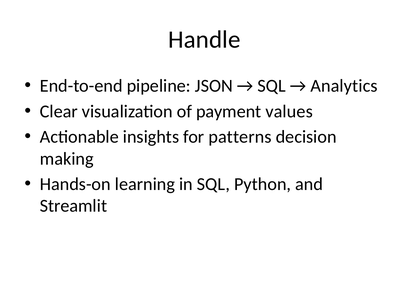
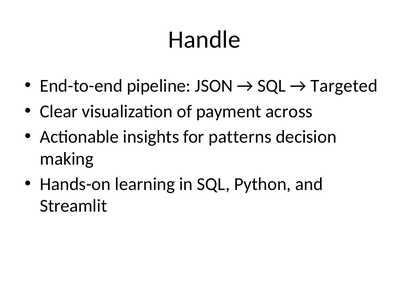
Analytics: Analytics -> Targeted
values: values -> across
